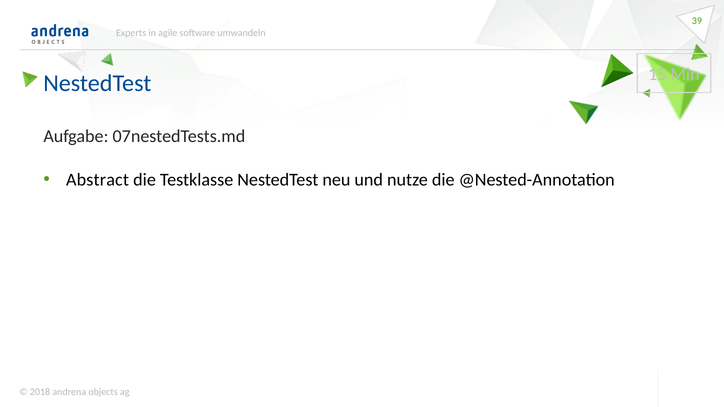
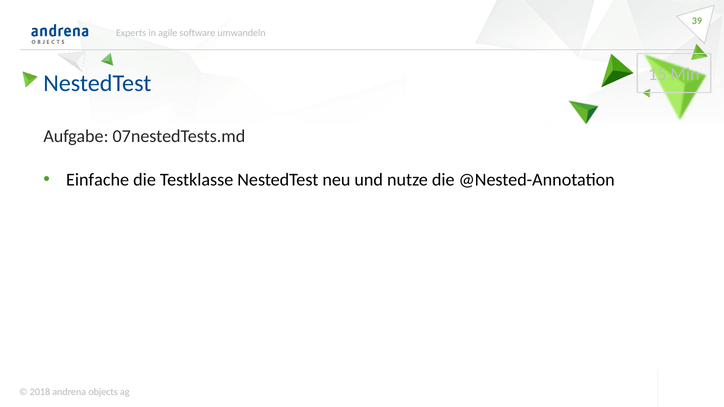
Abstract: Abstract -> Einfache
